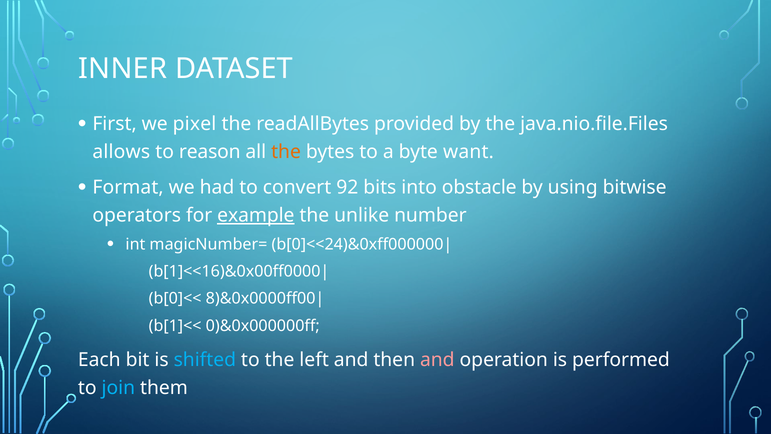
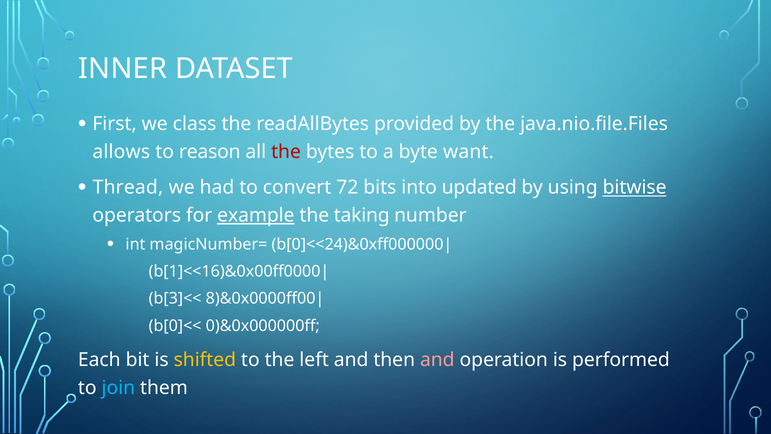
pixel: pixel -> class
the at (286, 152) colour: orange -> red
Format: Format -> Thread
92: 92 -> 72
obstacle: obstacle -> updated
bitwise underline: none -> present
unlike: unlike -> taking
b[0]<<: b[0]<< -> b[3]<<
b[1]<<: b[1]<< -> b[0]<<
shifted colour: light blue -> yellow
